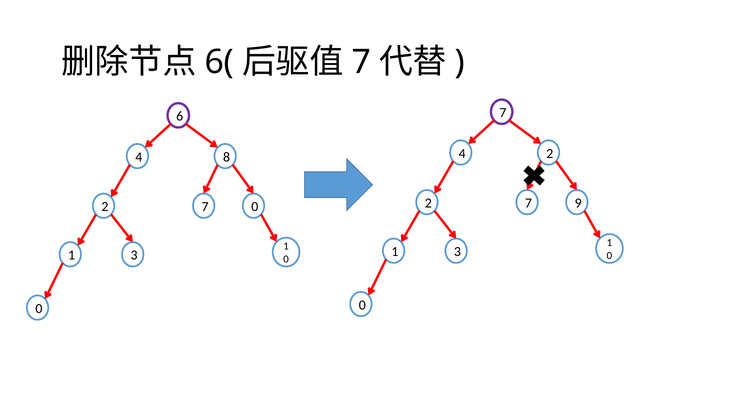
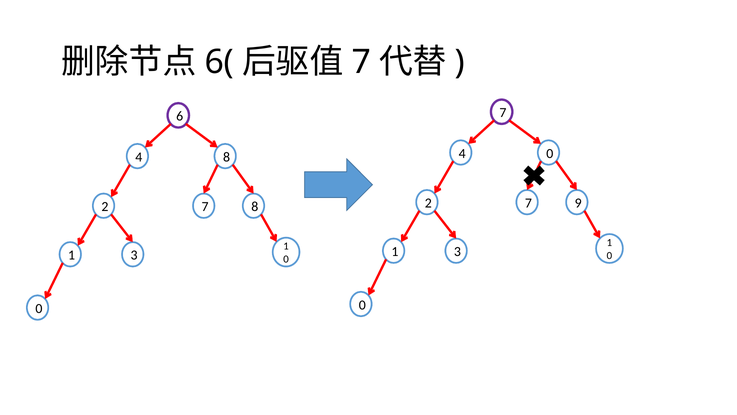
4 2: 2 -> 0
7 0: 0 -> 8
